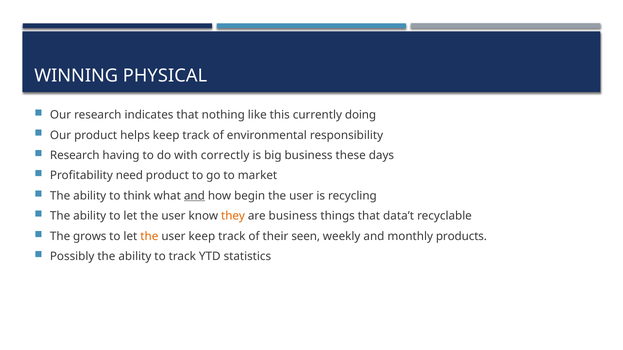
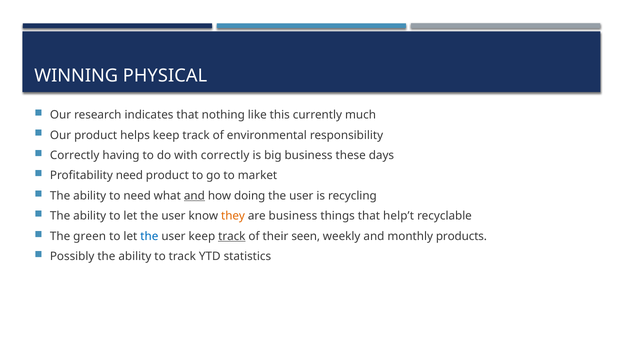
doing: doing -> much
Research at (75, 156): Research -> Correctly
to think: think -> need
begin: begin -> doing
data’t: data’t -> help’t
grows: grows -> green
the at (149, 237) colour: orange -> blue
track at (232, 237) underline: none -> present
